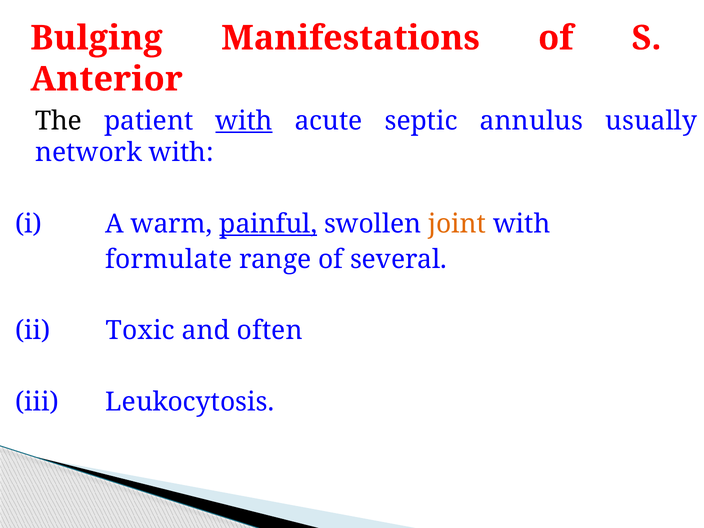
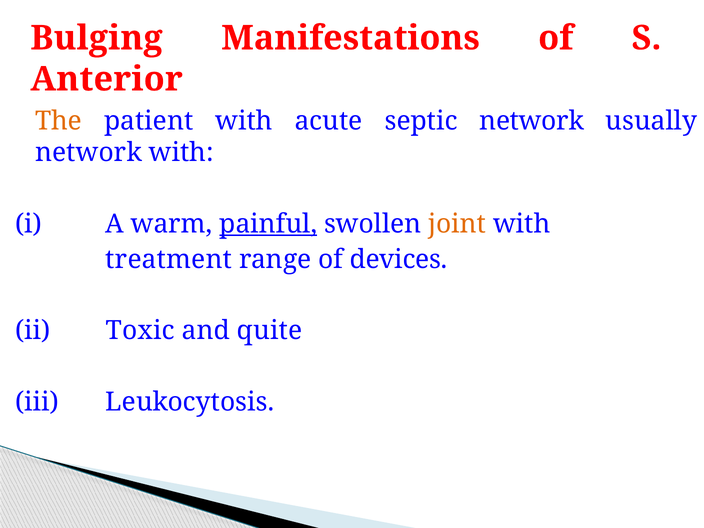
The colour: black -> orange
with at (244, 121) underline: present -> none
septic annulus: annulus -> network
formulate: formulate -> treatment
several: several -> devices
often: often -> quite
